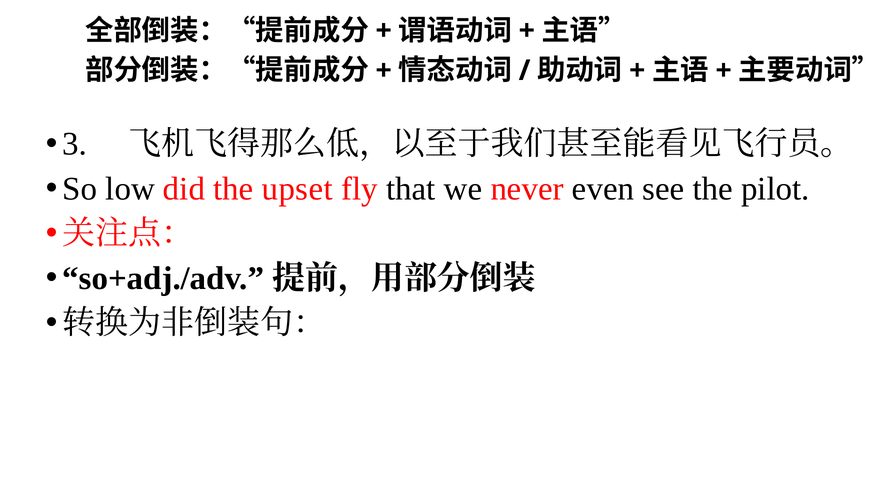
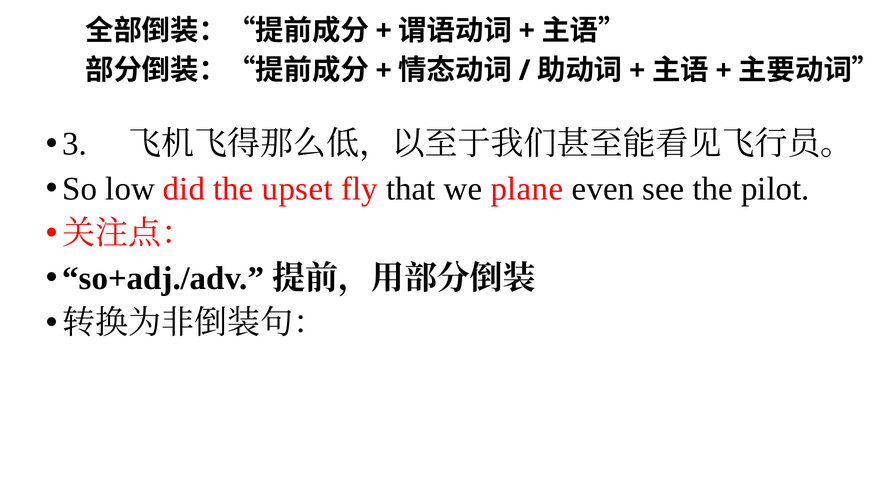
never: never -> plane
